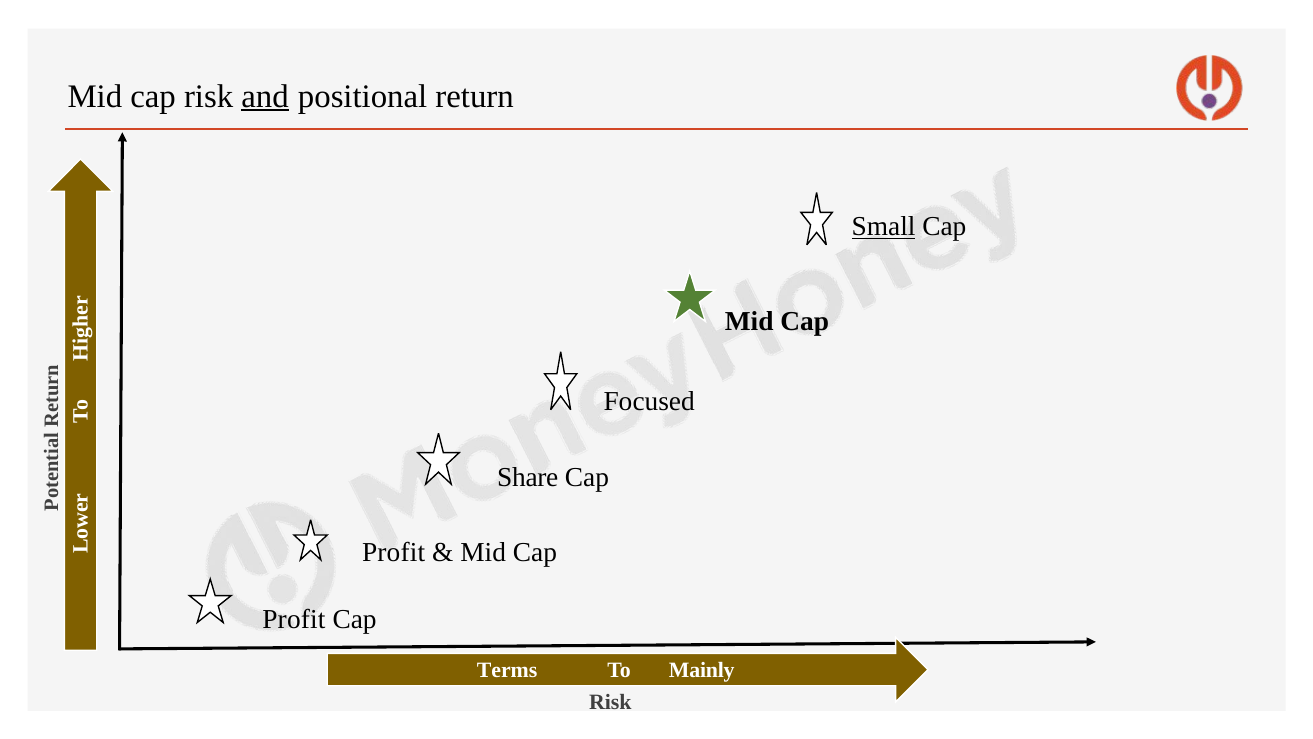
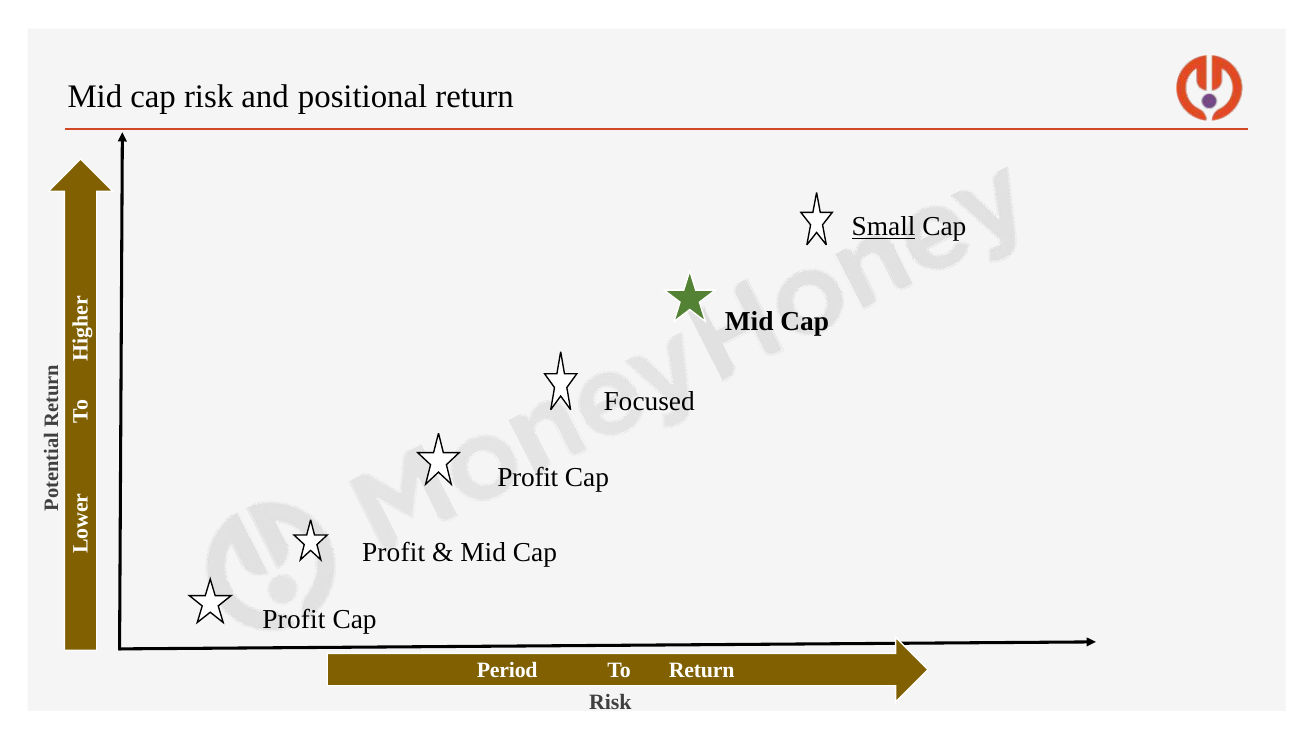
and underline: present -> none
Share at (528, 478): Share -> Profit
Terms: Terms -> Period
To Mainly: Mainly -> Return
